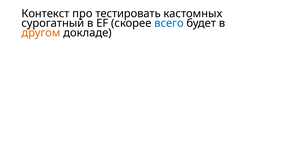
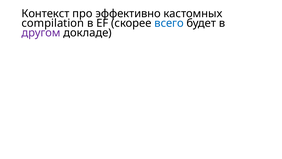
тестировать: тестировать -> эффективно
сурогатный: сурогатный -> compilation
другом colour: orange -> purple
